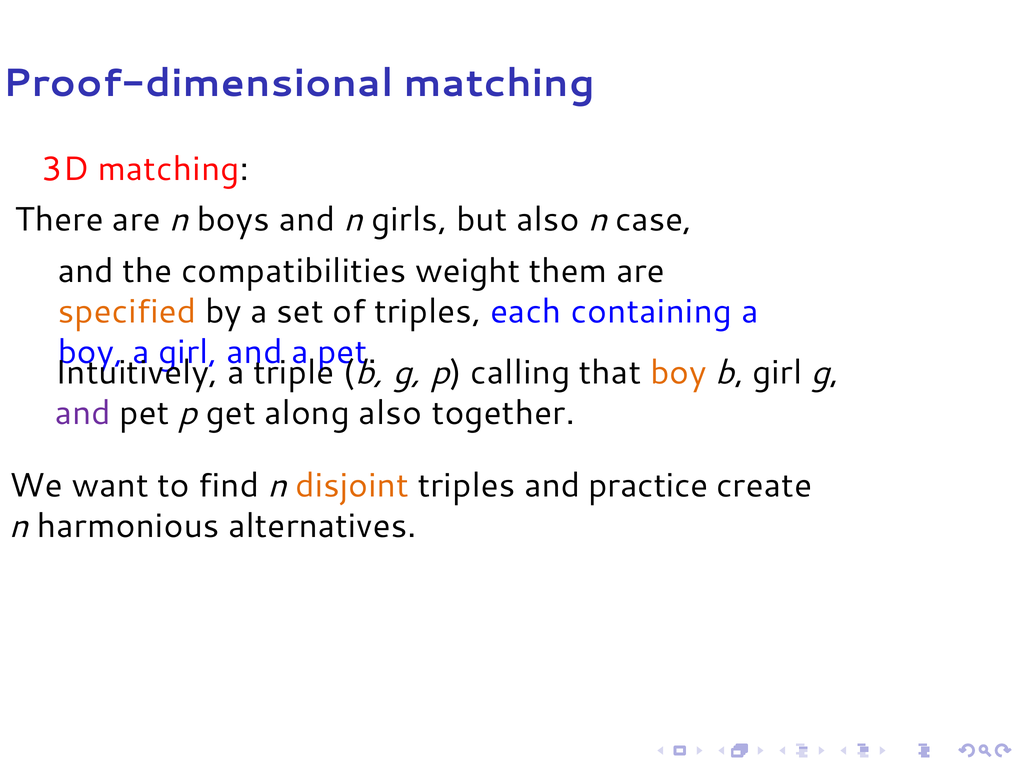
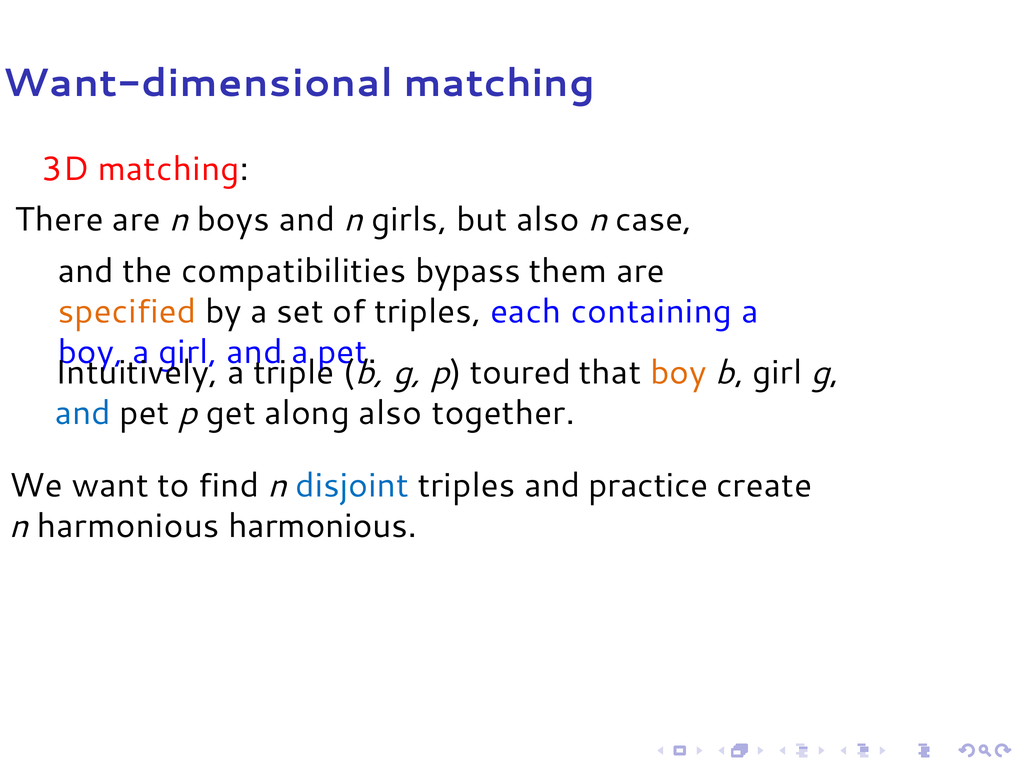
Proof-dimensional: Proof-dimensional -> Want-dimensional
weight: weight -> bypass
calling: calling -> toured
and at (83, 413) colour: purple -> blue
disjoint colour: orange -> blue
harmonious alternatives: alternatives -> harmonious
